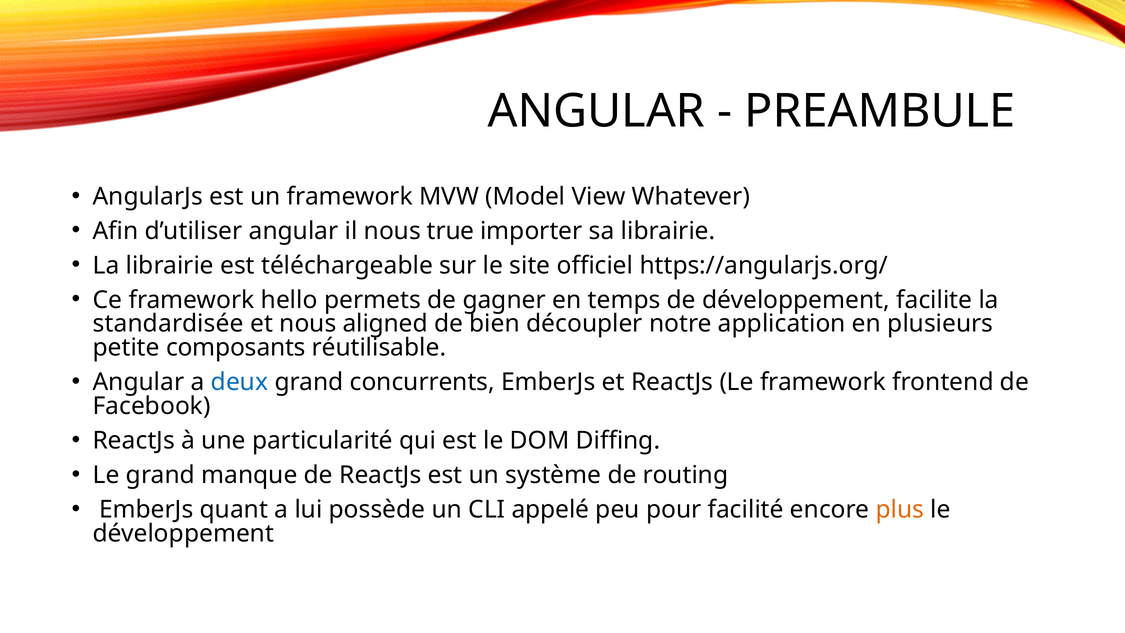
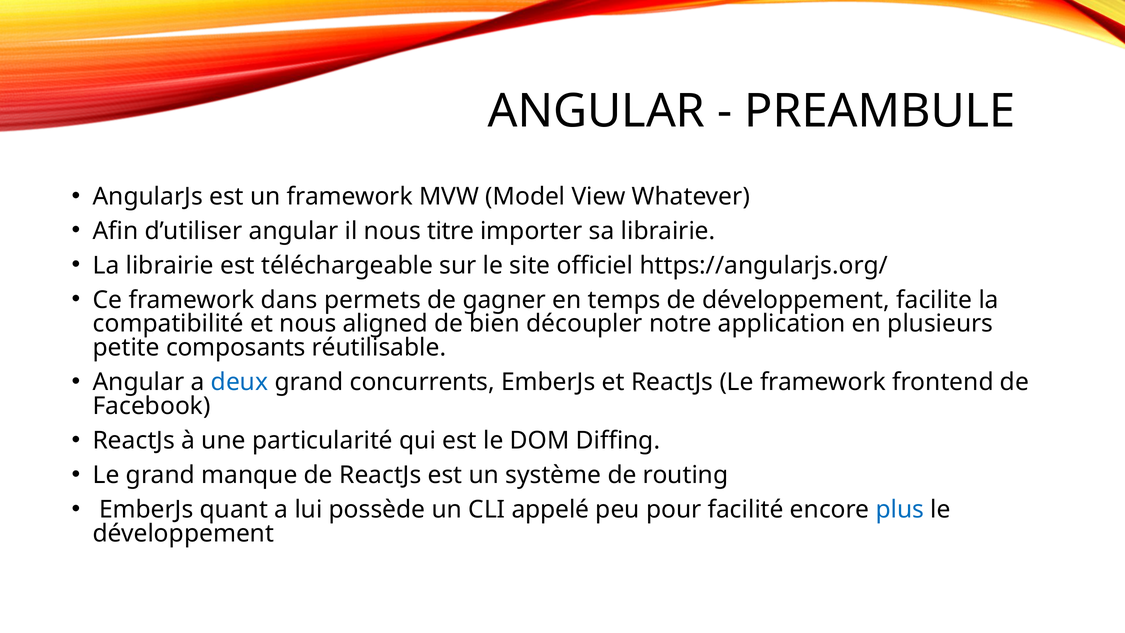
true: true -> titre
hello: hello -> dans
standardisée: standardisée -> compatibilité
plus colour: orange -> blue
